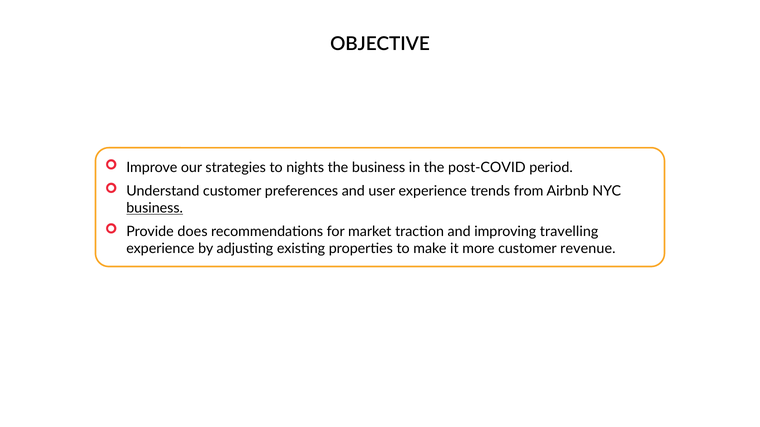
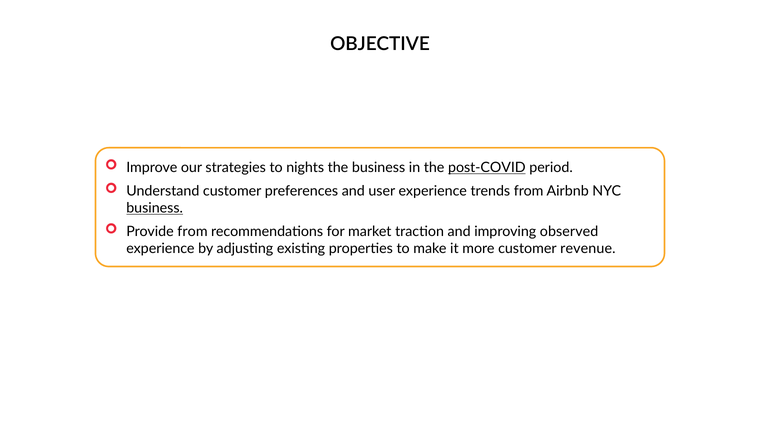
post-COVID underline: none -> present
Provide does: does -> from
travelling: travelling -> observed
